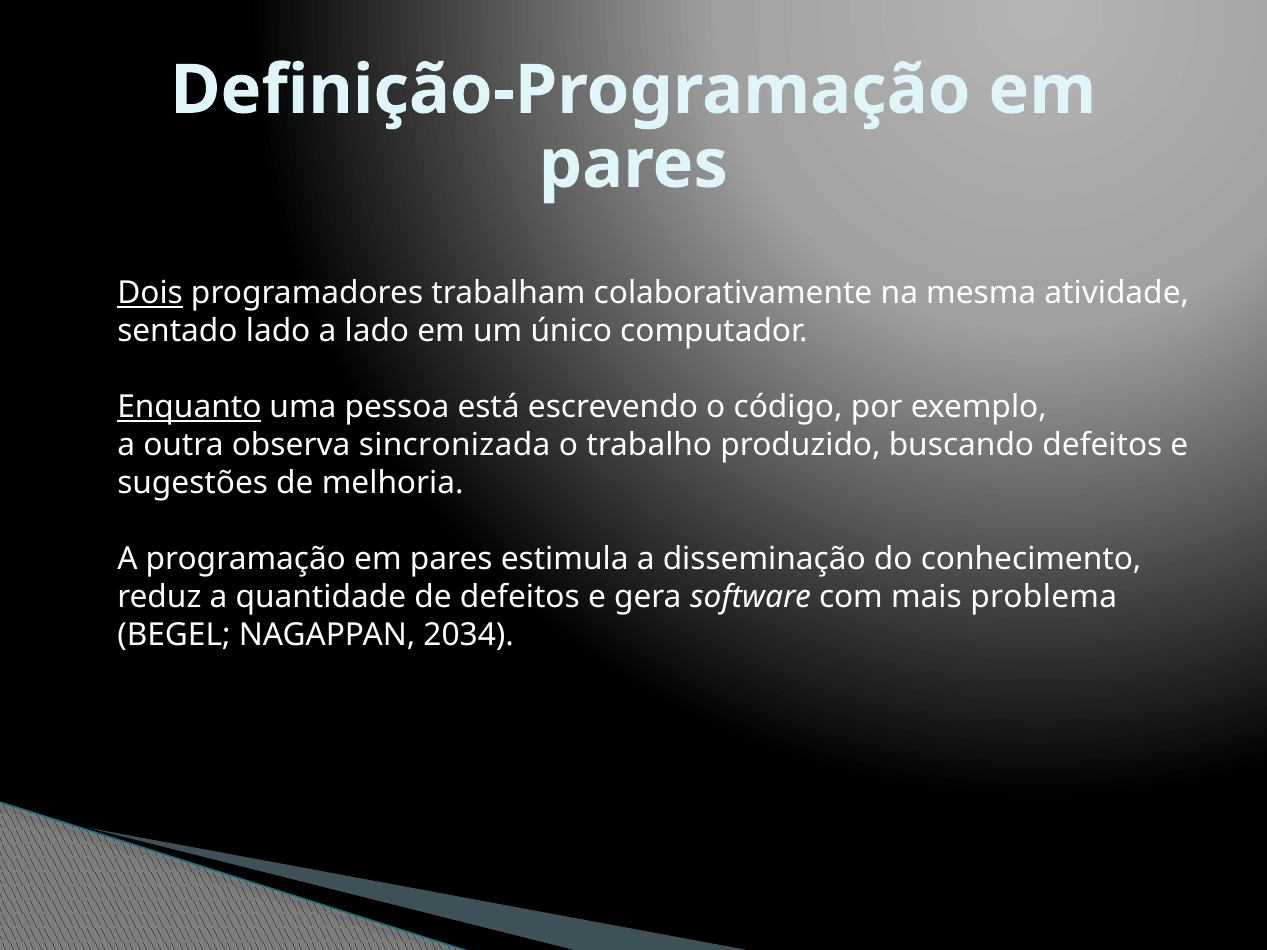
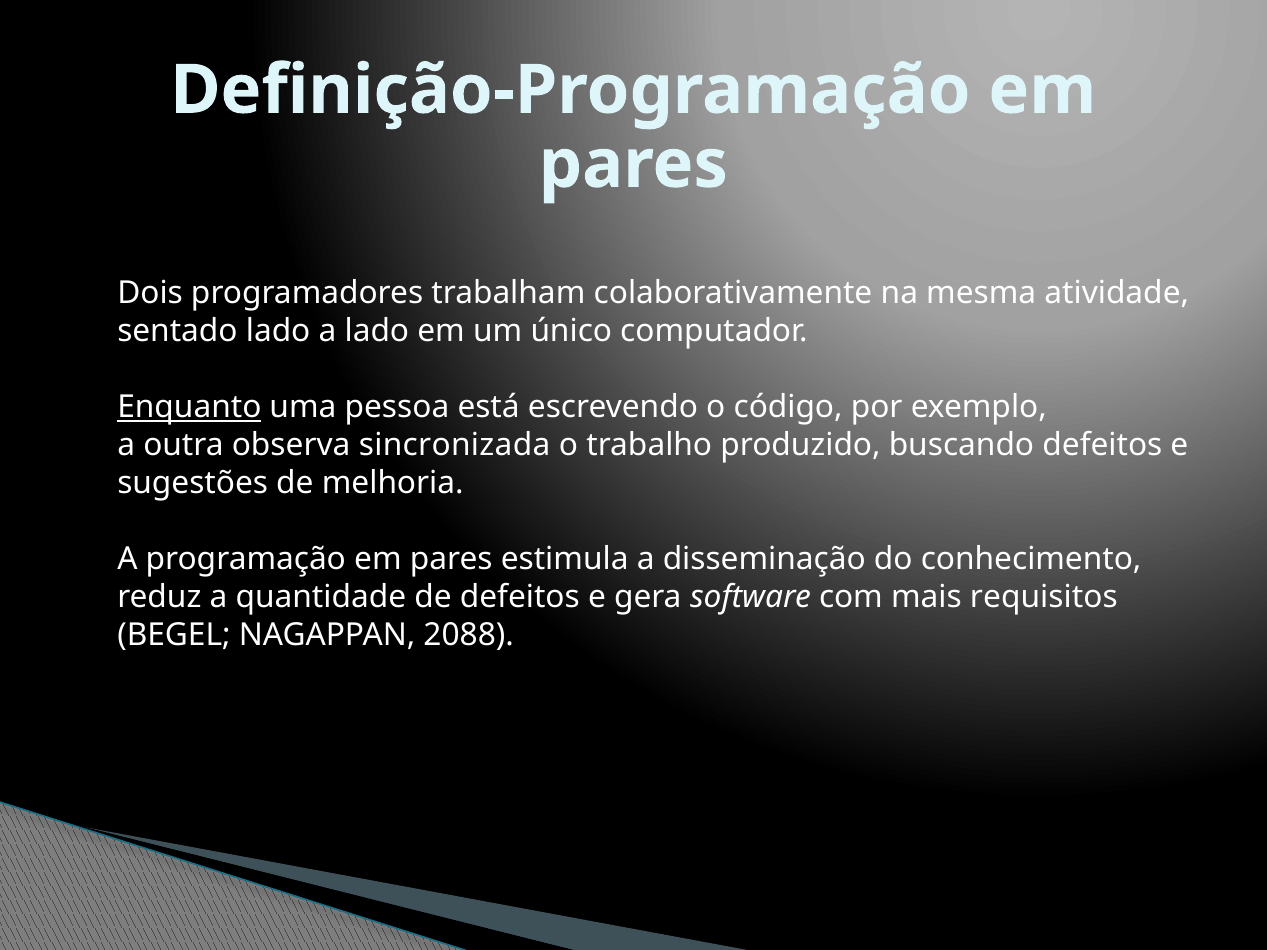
Dois underline: present -> none
problema: problema -> requisitos
2034: 2034 -> 2088
